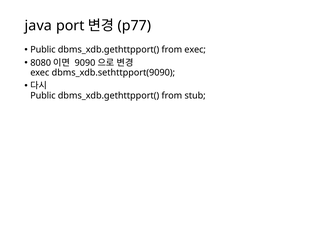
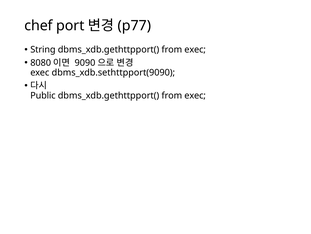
java: java -> chef
Public at (43, 50): Public -> String
stub at (195, 95): stub -> exec
